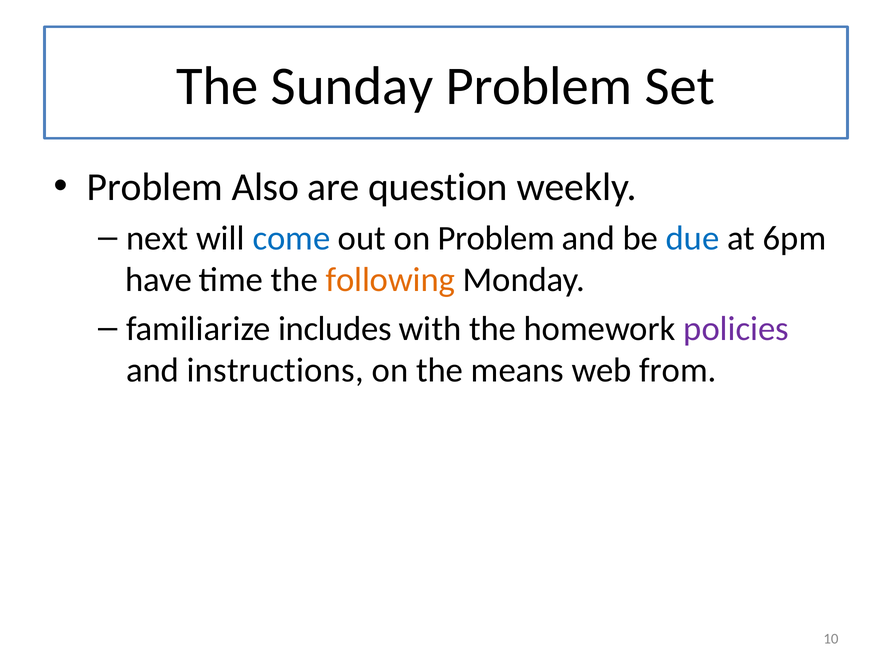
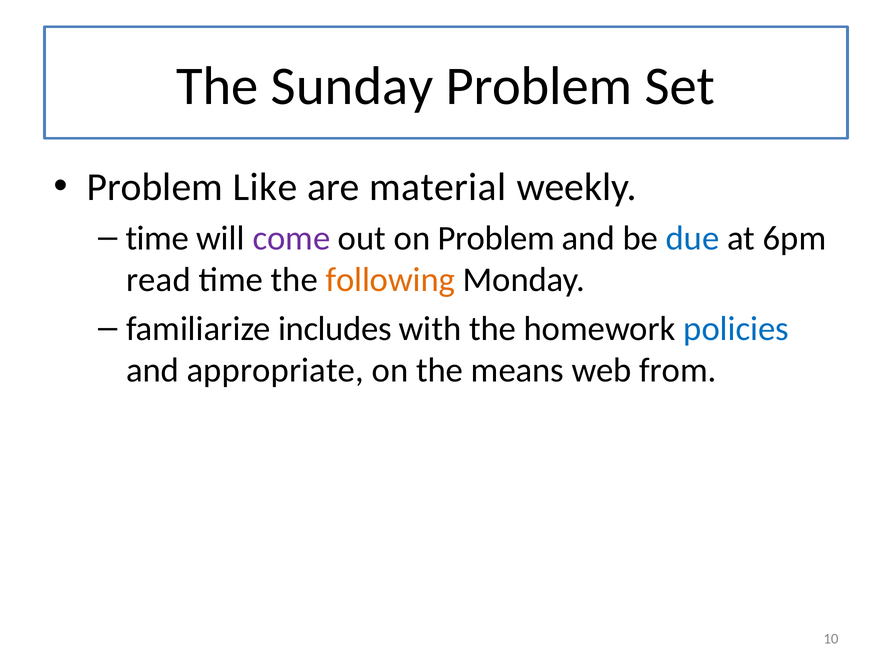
Also: Also -> Like
question: question -> material
next at (157, 238): next -> time
come colour: blue -> purple
have: have -> read
policies colour: purple -> blue
instructions: instructions -> appropriate
